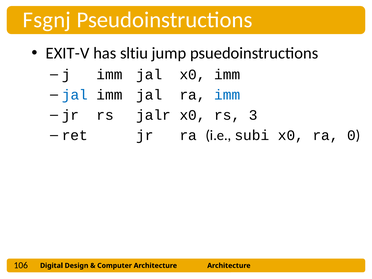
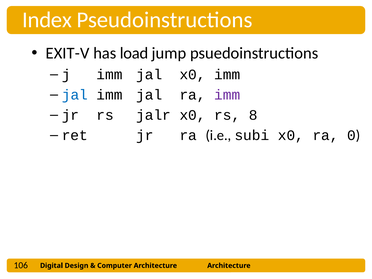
Fsgnj: Fsgnj -> Index
sltiu: sltiu -> load
imm at (227, 95) colour: blue -> purple
3: 3 -> 8
